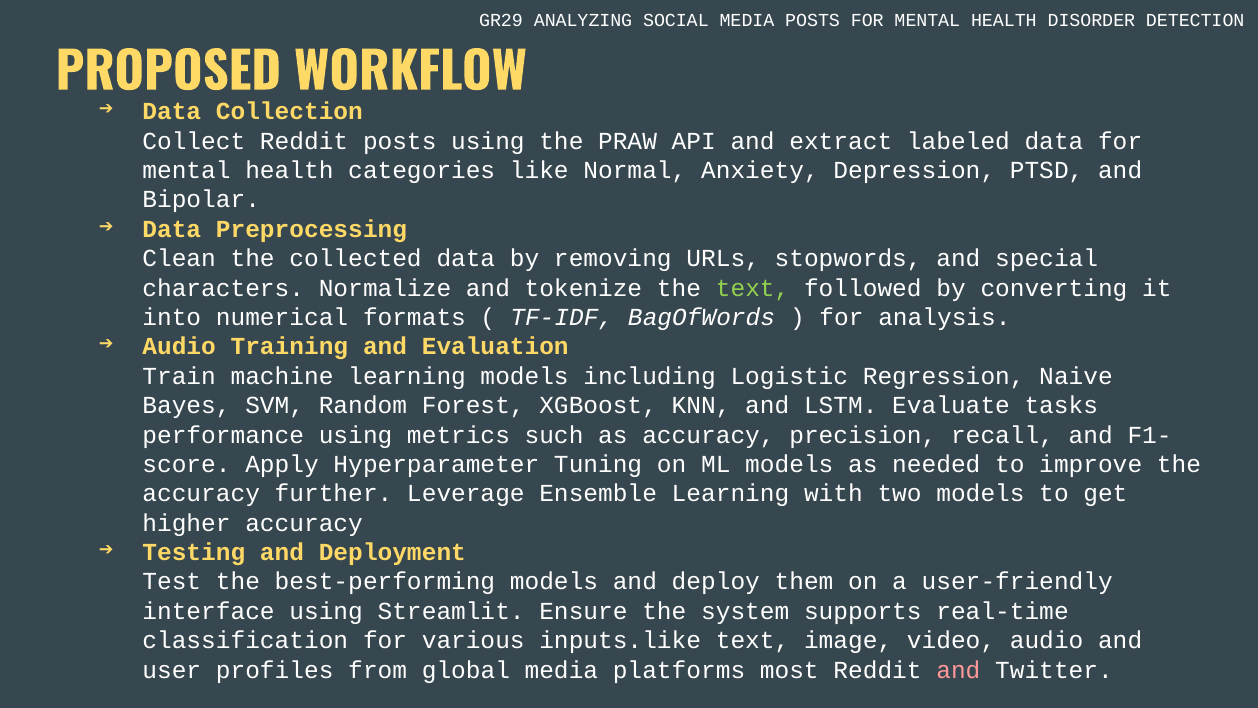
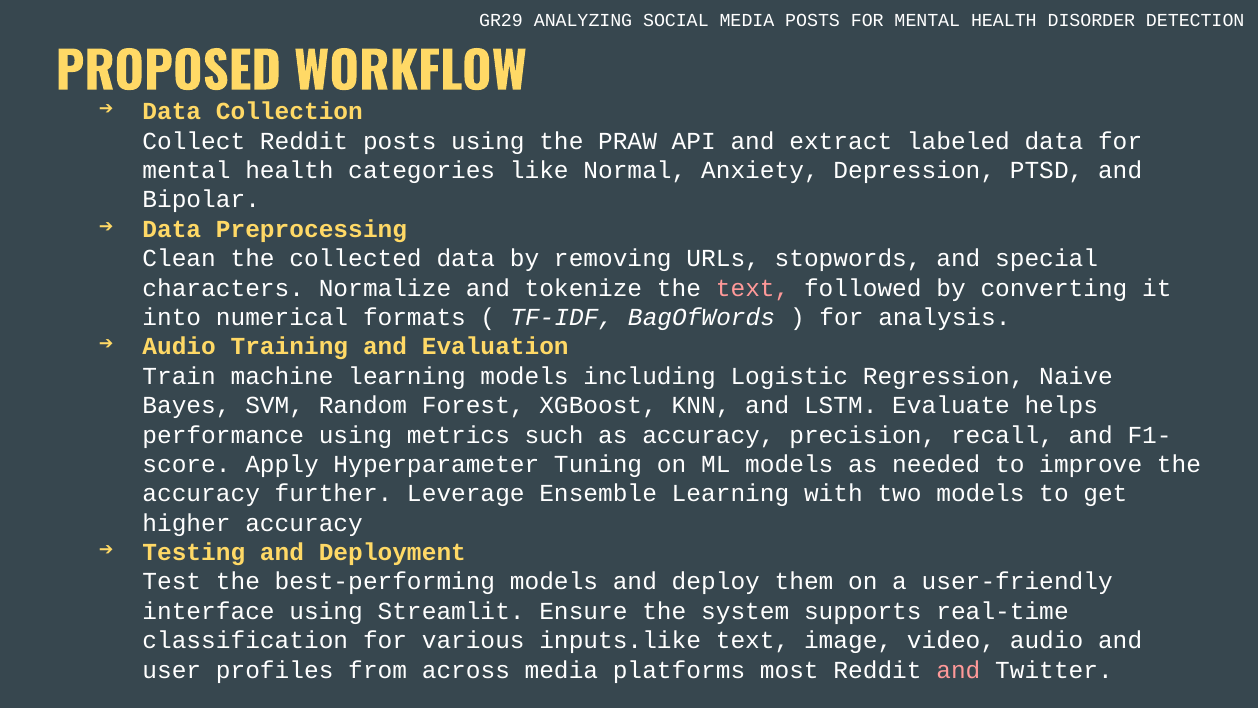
text at (753, 288) colour: light green -> pink
tasks: tasks -> helps
global: global -> across
